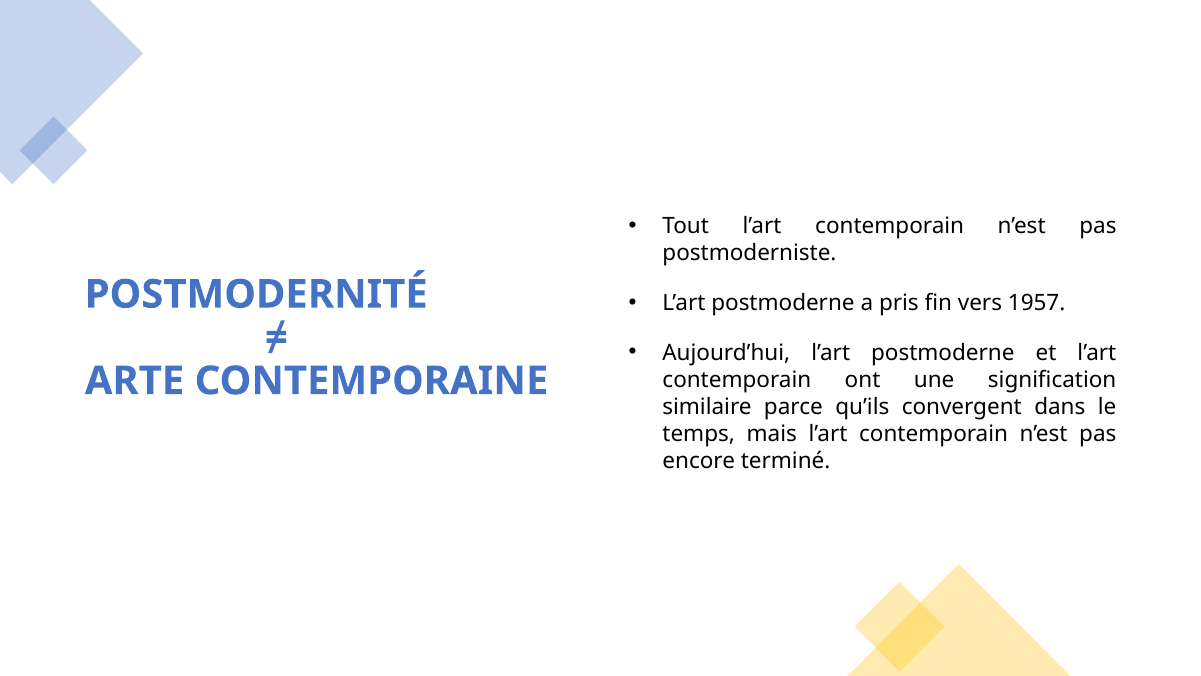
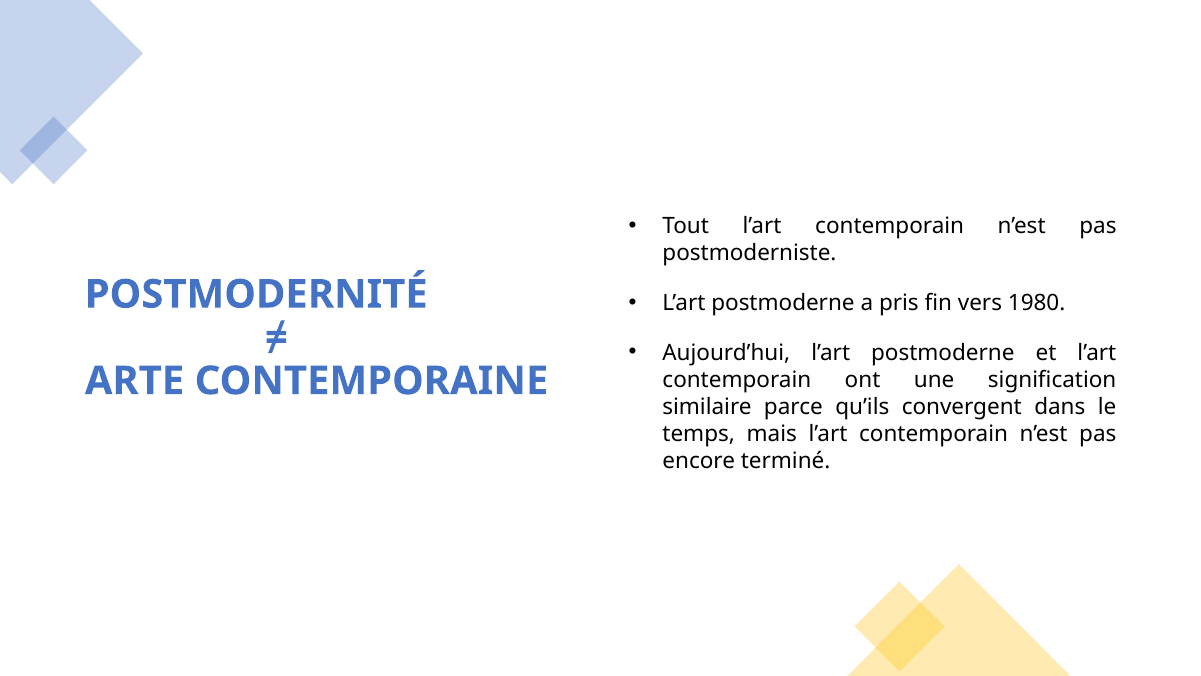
1957: 1957 -> 1980
